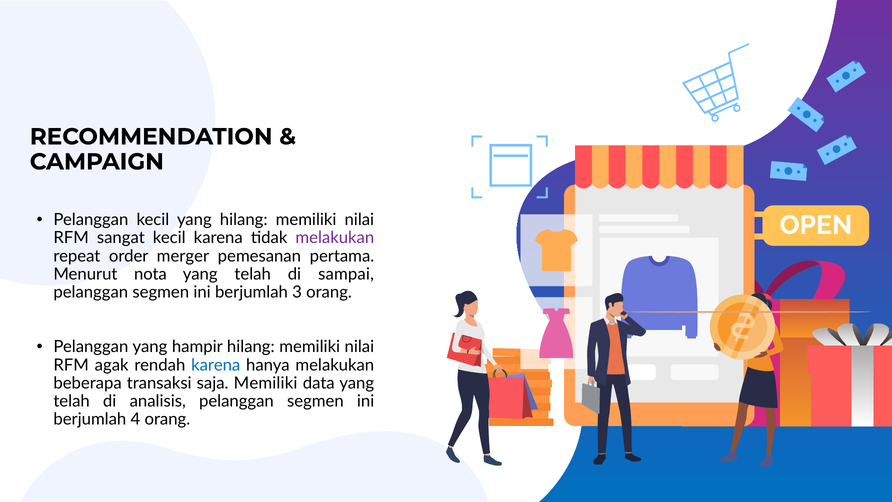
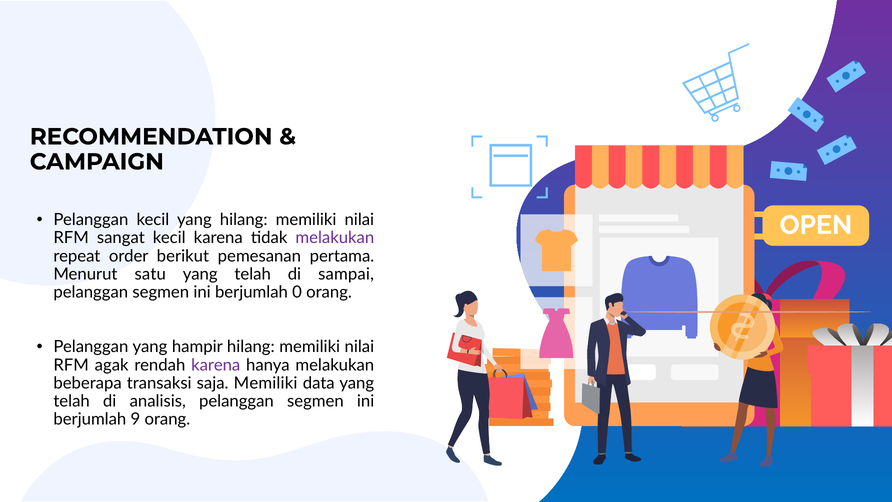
merger: merger -> berikut
nota: nota -> satu
3: 3 -> 0
karena at (216, 365) colour: blue -> purple
4: 4 -> 9
